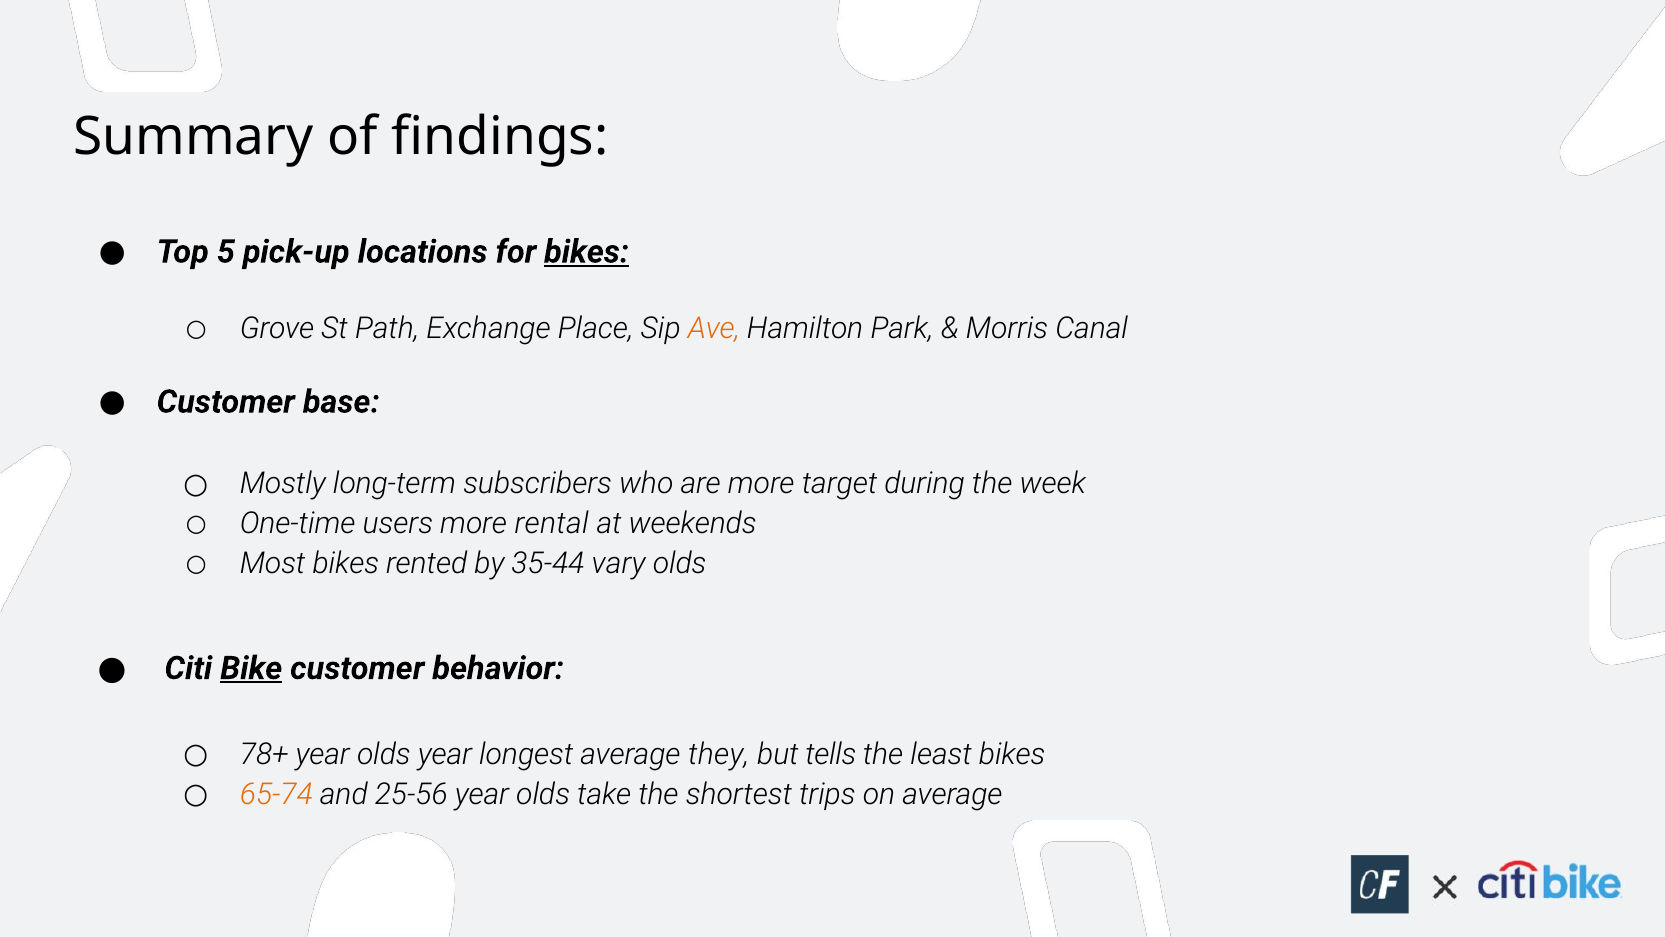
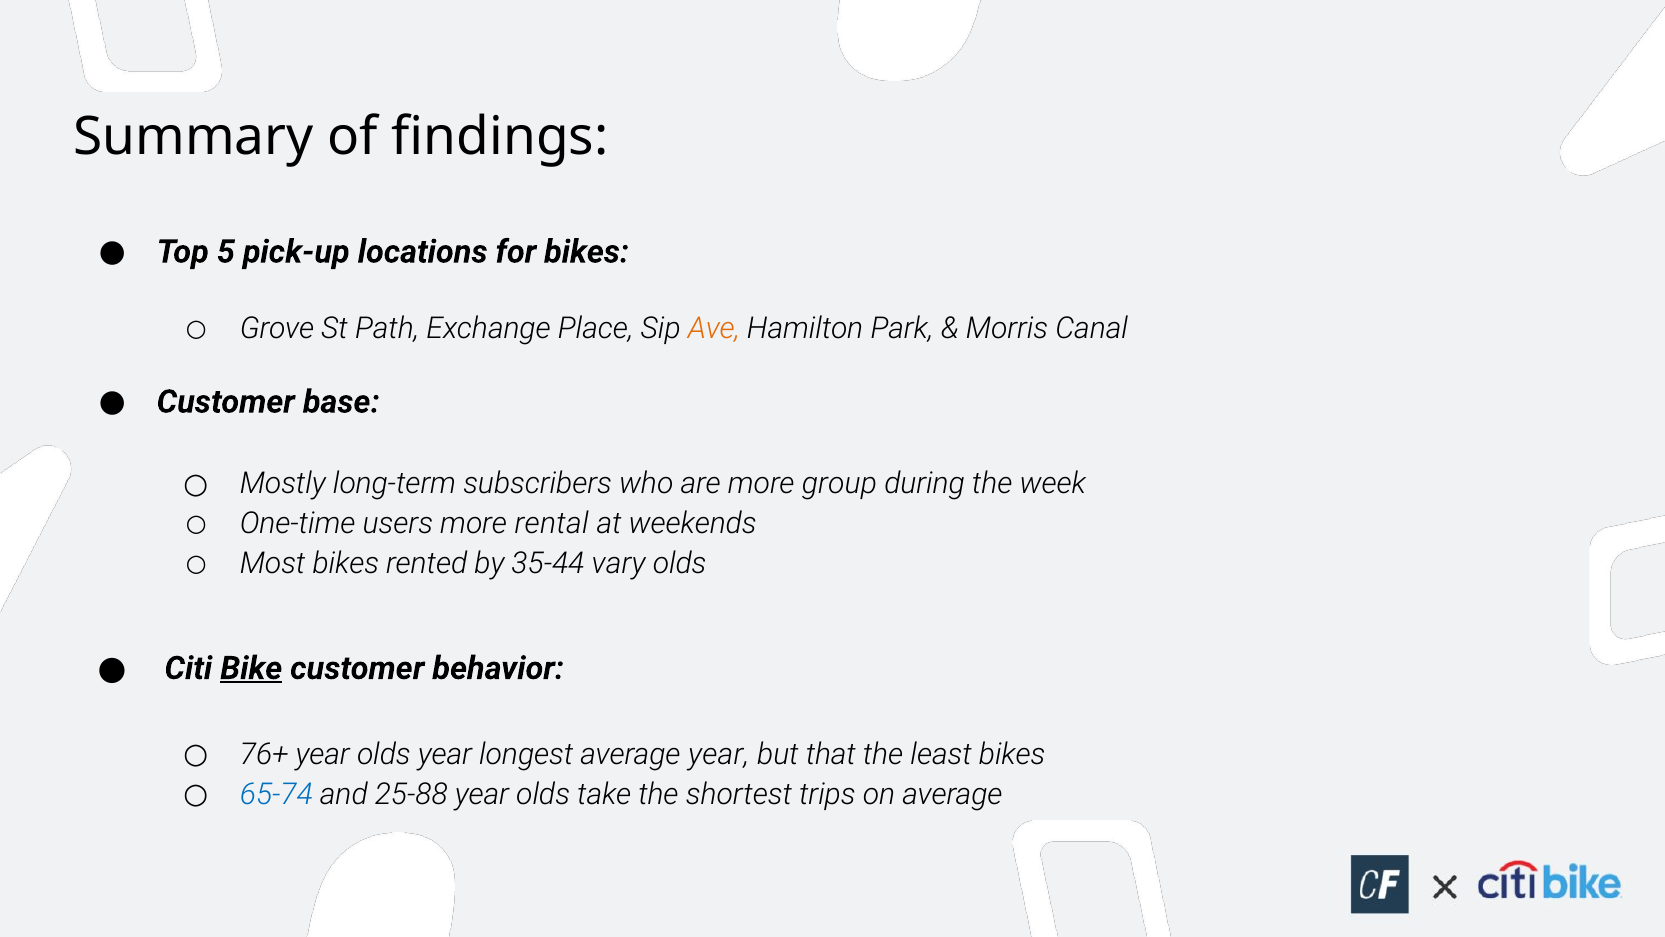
bikes at (587, 252) underline: present -> none
target: target -> group
78+: 78+ -> 76+
average they: they -> year
tells: tells -> that
65-74 colour: orange -> blue
25-56: 25-56 -> 25-88
